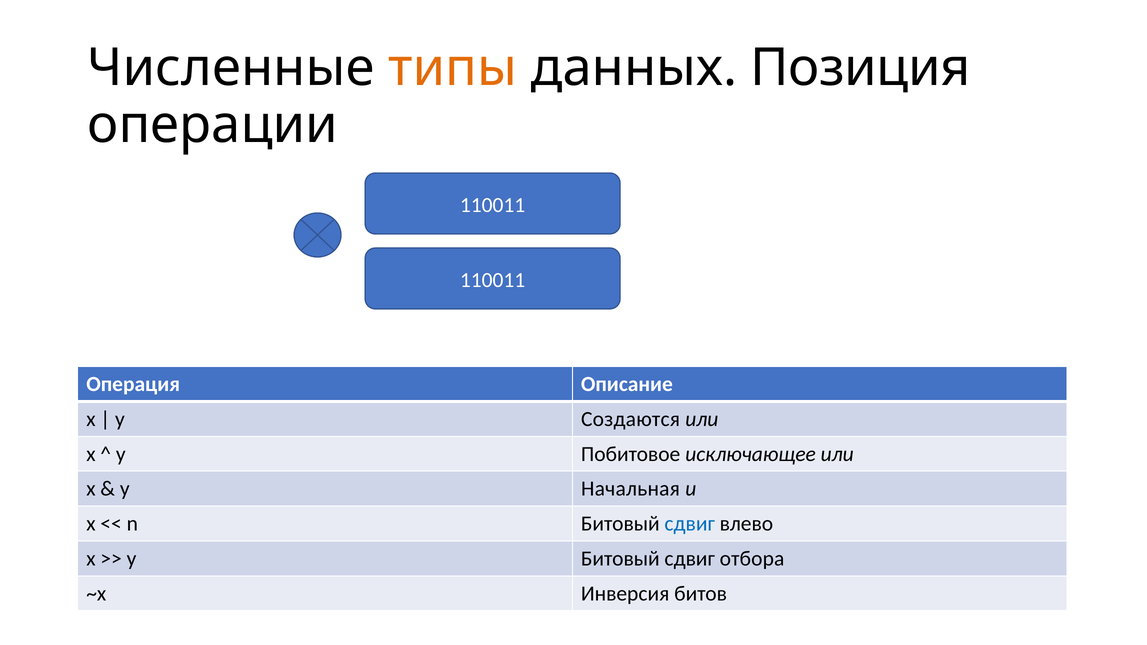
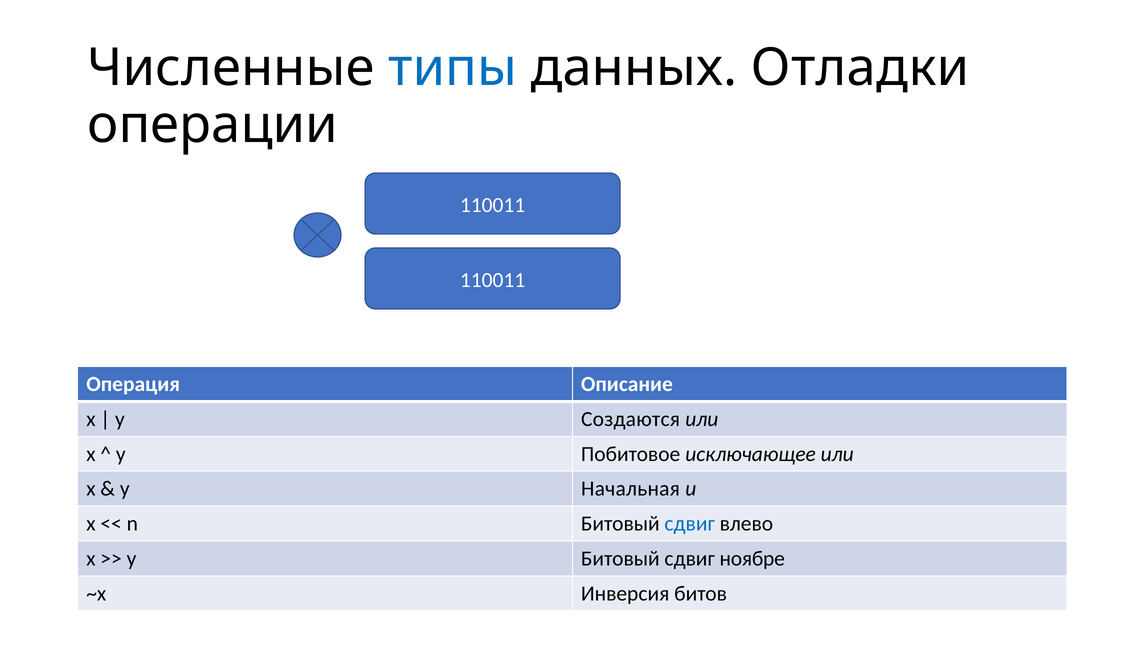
типы colour: orange -> blue
Позиция: Позиция -> Отладки
отбора: отбора -> ноябре
